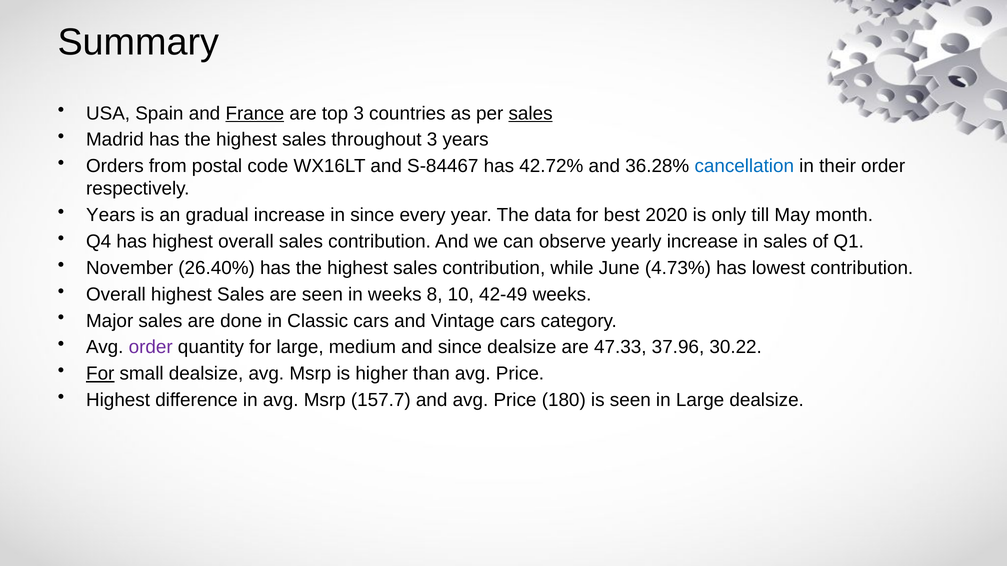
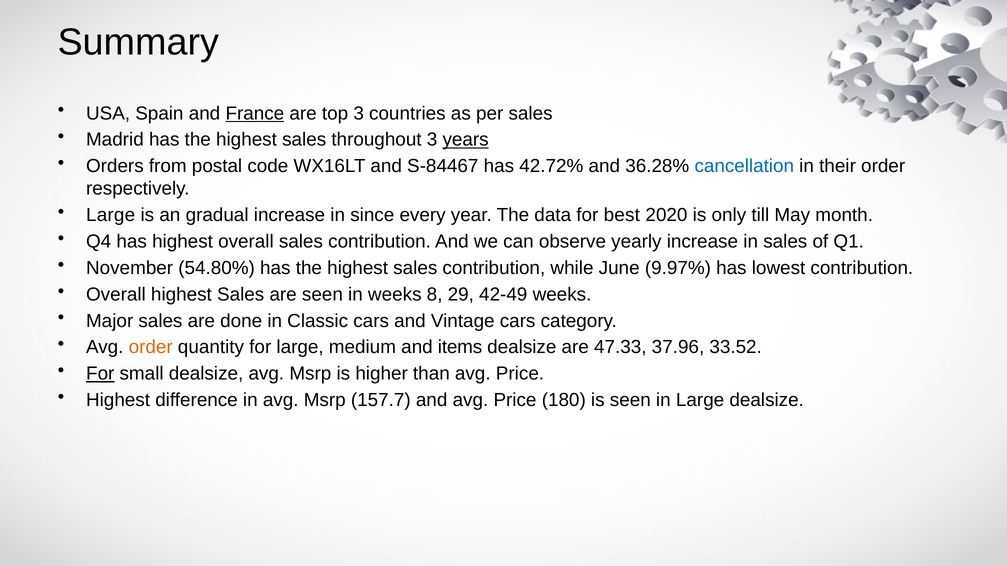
sales at (531, 113) underline: present -> none
years at (466, 140) underline: none -> present
Years at (111, 215): Years -> Large
26.40%: 26.40% -> 54.80%
4.73%: 4.73% -> 9.97%
10: 10 -> 29
order at (151, 348) colour: purple -> orange
and since: since -> items
30.22: 30.22 -> 33.52
